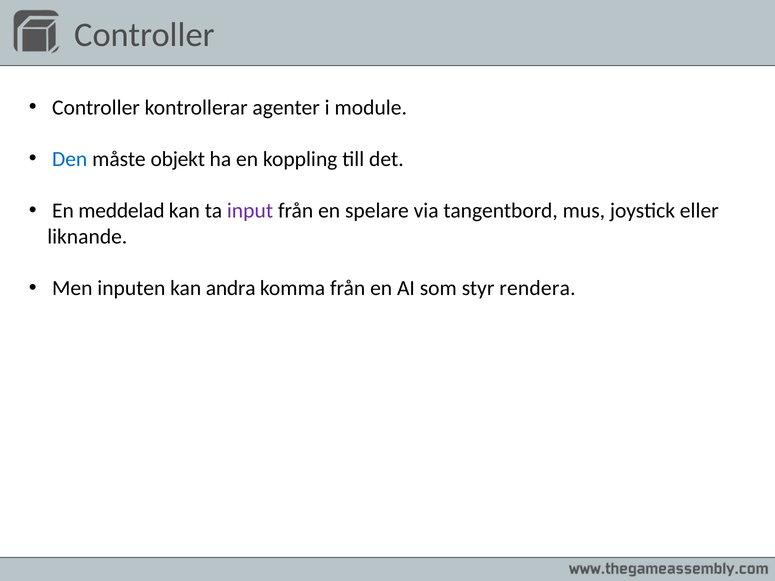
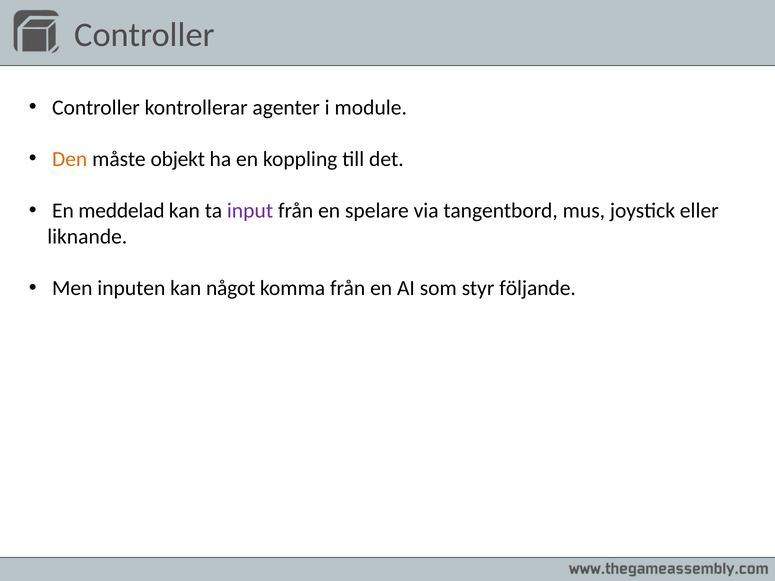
Den colour: blue -> orange
andra: andra -> något
rendera: rendera -> följande
